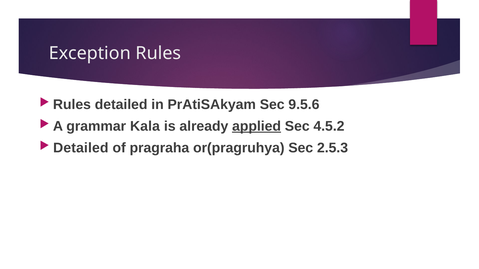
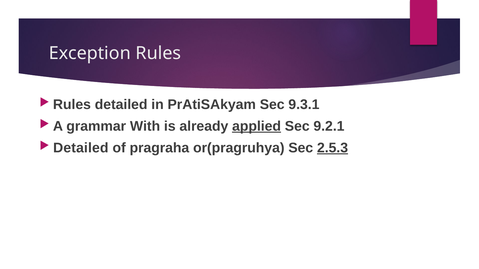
9.5.6: 9.5.6 -> 9.3.1
Kala: Kala -> With
4.5.2: 4.5.2 -> 9.2.1
2.5.3 underline: none -> present
